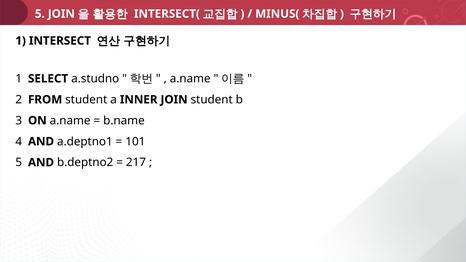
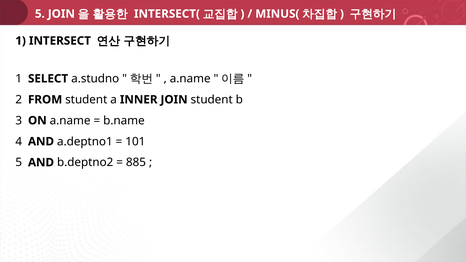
217: 217 -> 885
